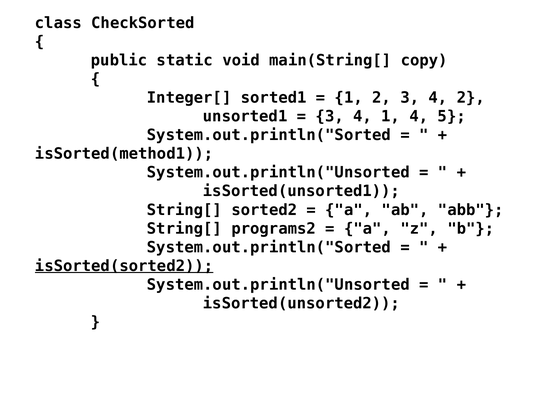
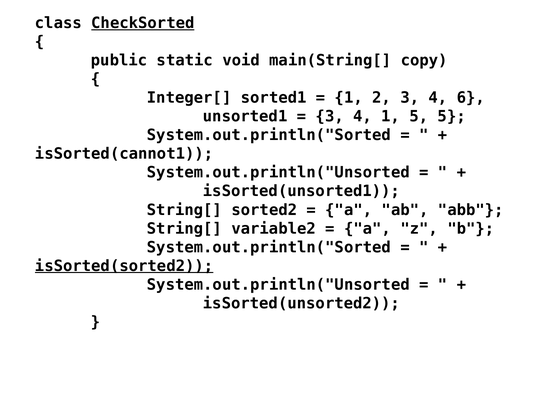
CheckSorted underline: none -> present
4 2: 2 -> 6
1 4: 4 -> 5
isSorted(method1: isSorted(method1 -> isSorted(cannot1
programs2: programs2 -> variable2
